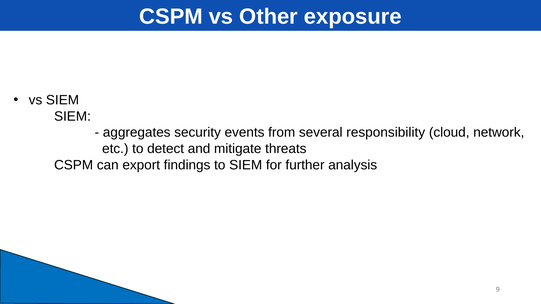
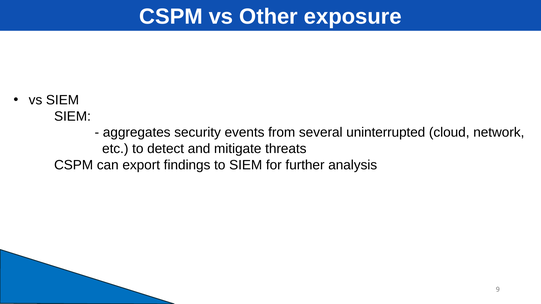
responsibility: responsibility -> uninterrupted
